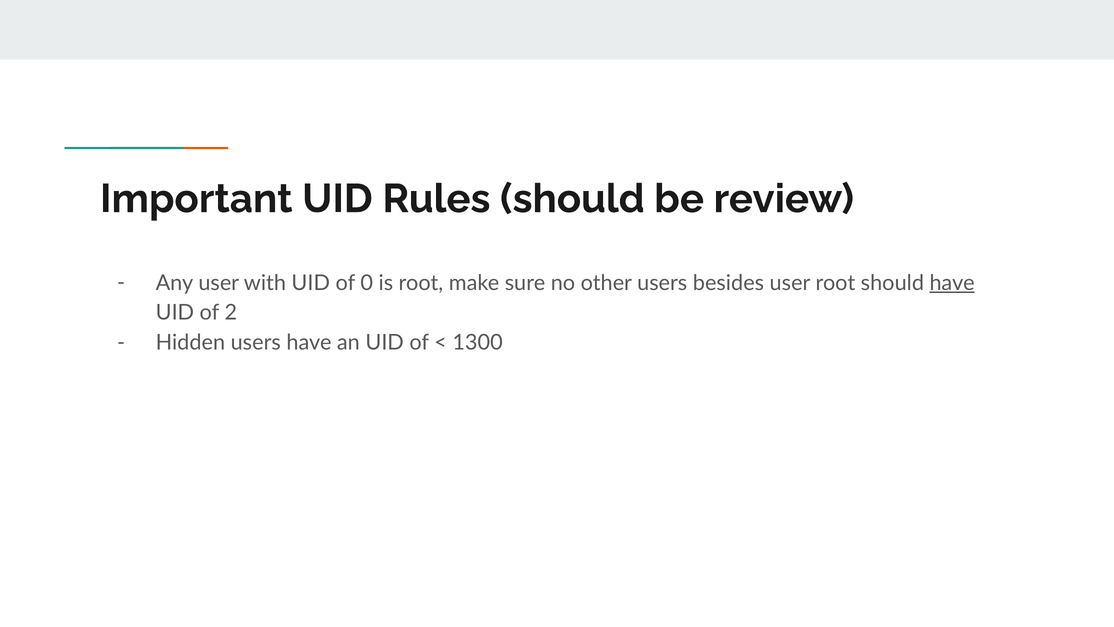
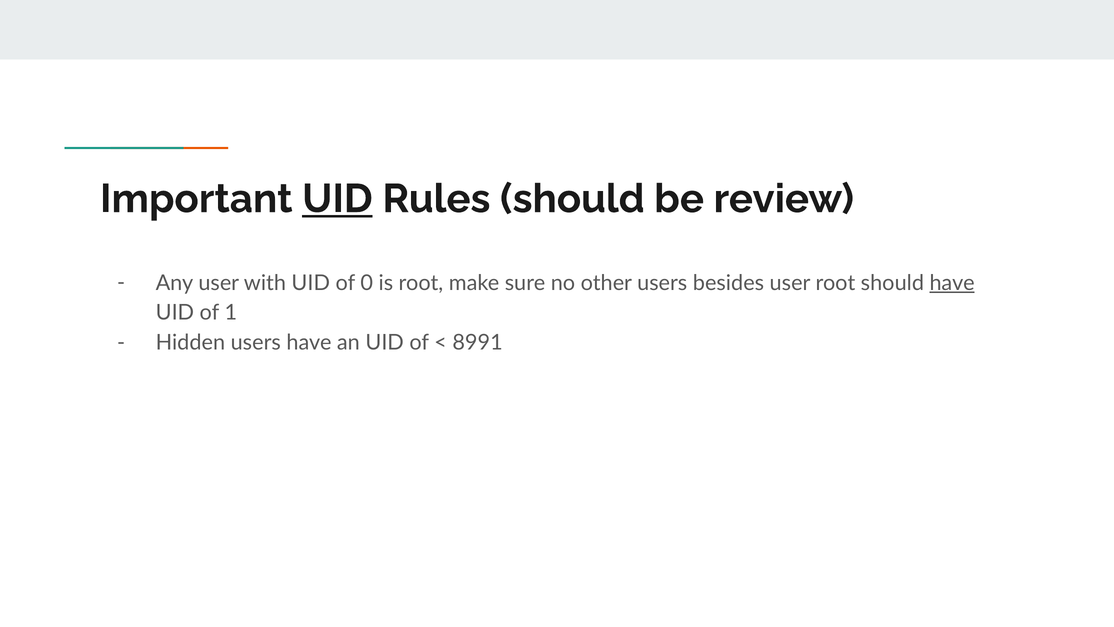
UID at (337, 199) underline: none -> present
2: 2 -> 1
1300: 1300 -> 8991
